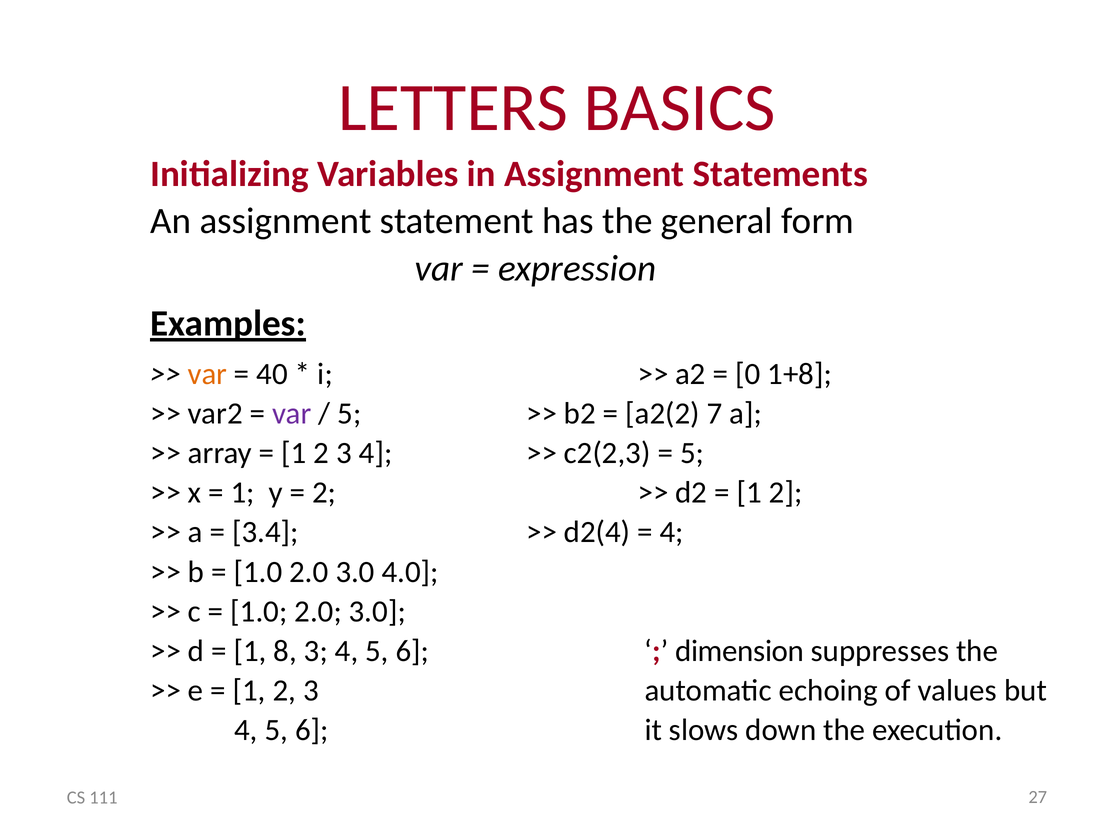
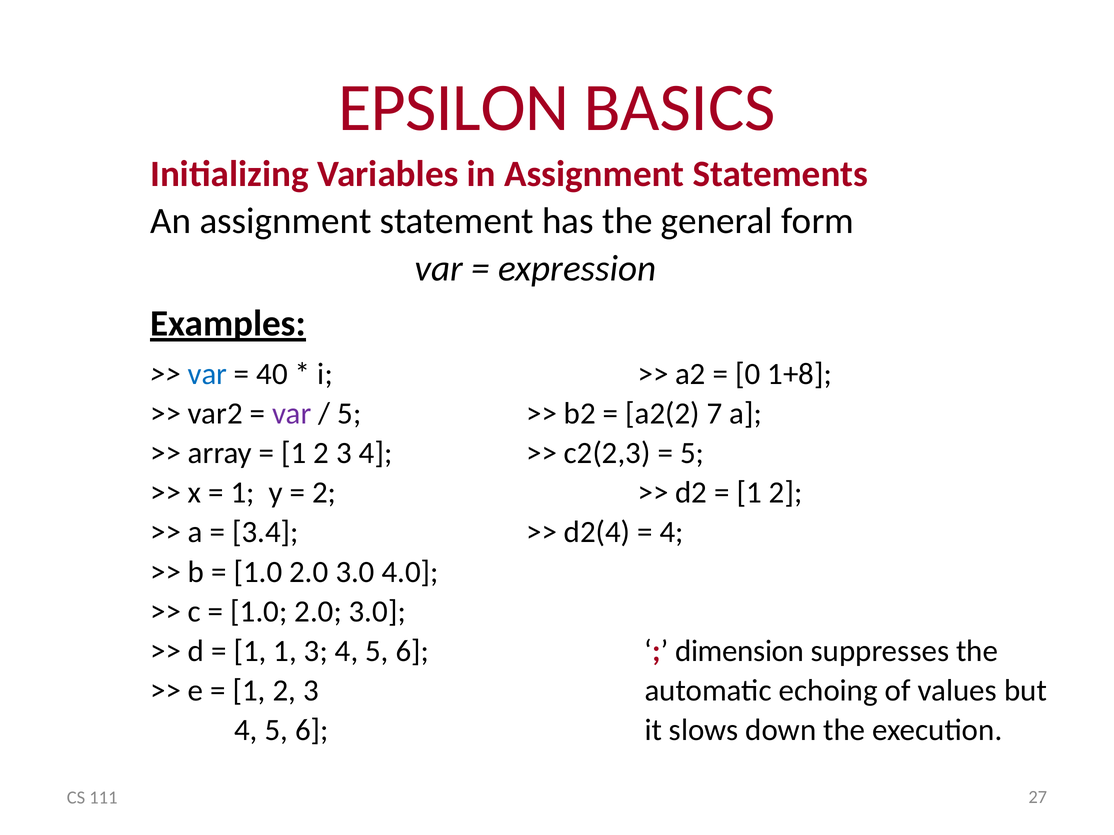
LETTERS: LETTERS -> EPSILON
var at (208, 374) colour: orange -> blue
1 8: 8 -> 1
